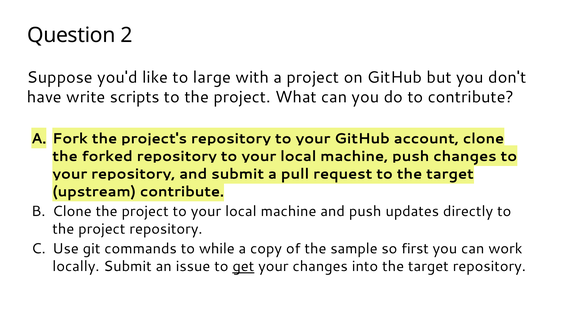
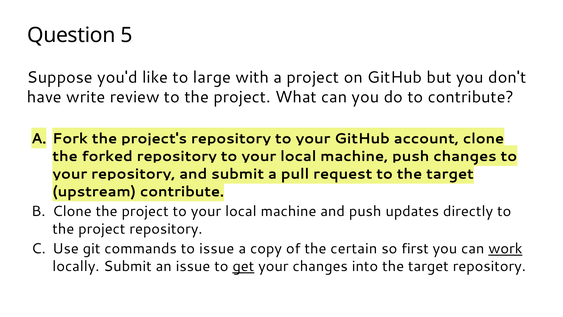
2: 2 -> 5
scripts: scripts -> review
to while: while -> issue
sample: sample -> certain
work underline: none -> present
